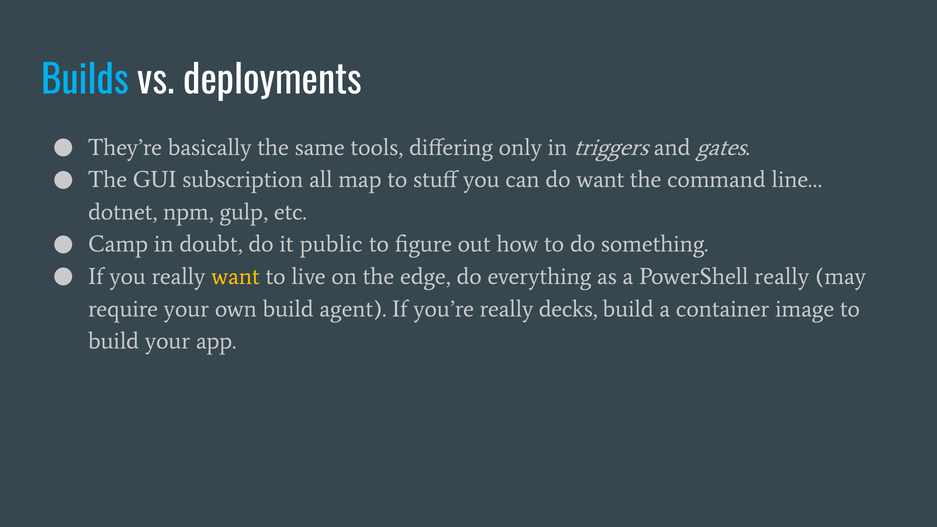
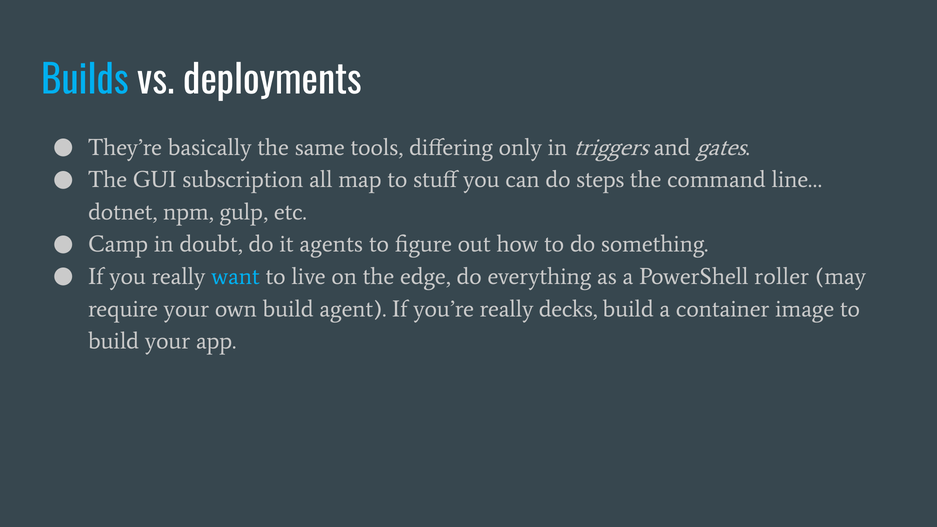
do want: want -> steps
public: public -> agents
want at (235, 277) colour: yellow -> light blue
PowerShell really: really -> roller
